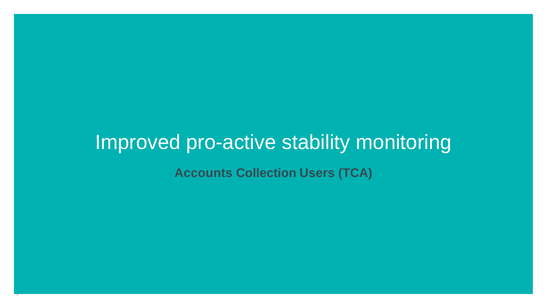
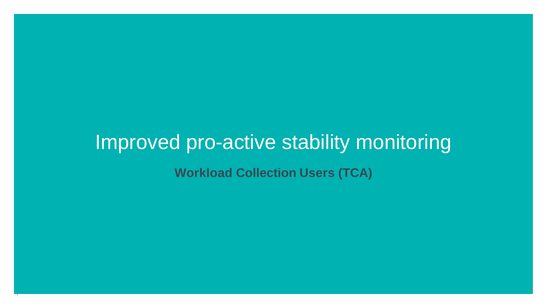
Accounts: Accounts -> Workload
